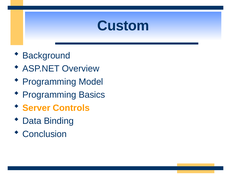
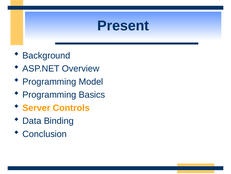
Custom: Custom -> Present
